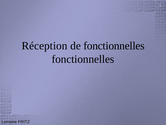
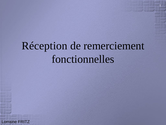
de fonctionnelles: fonctionnelles -> remerciement
